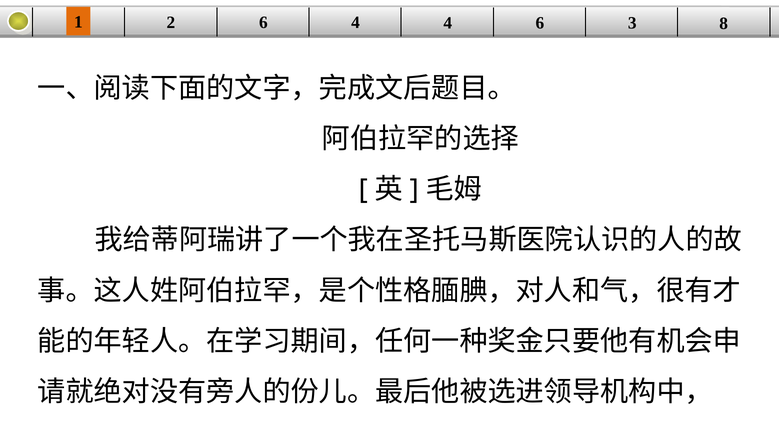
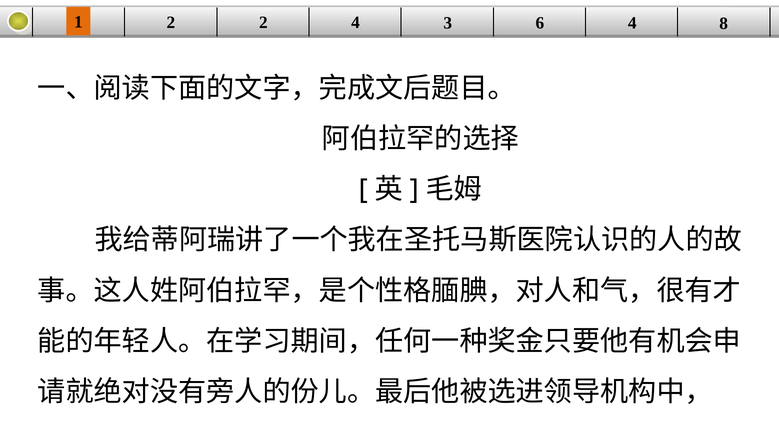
2 6: 6 -> 2
4 4: 4 -> 3
6 3: 3 -> 4
